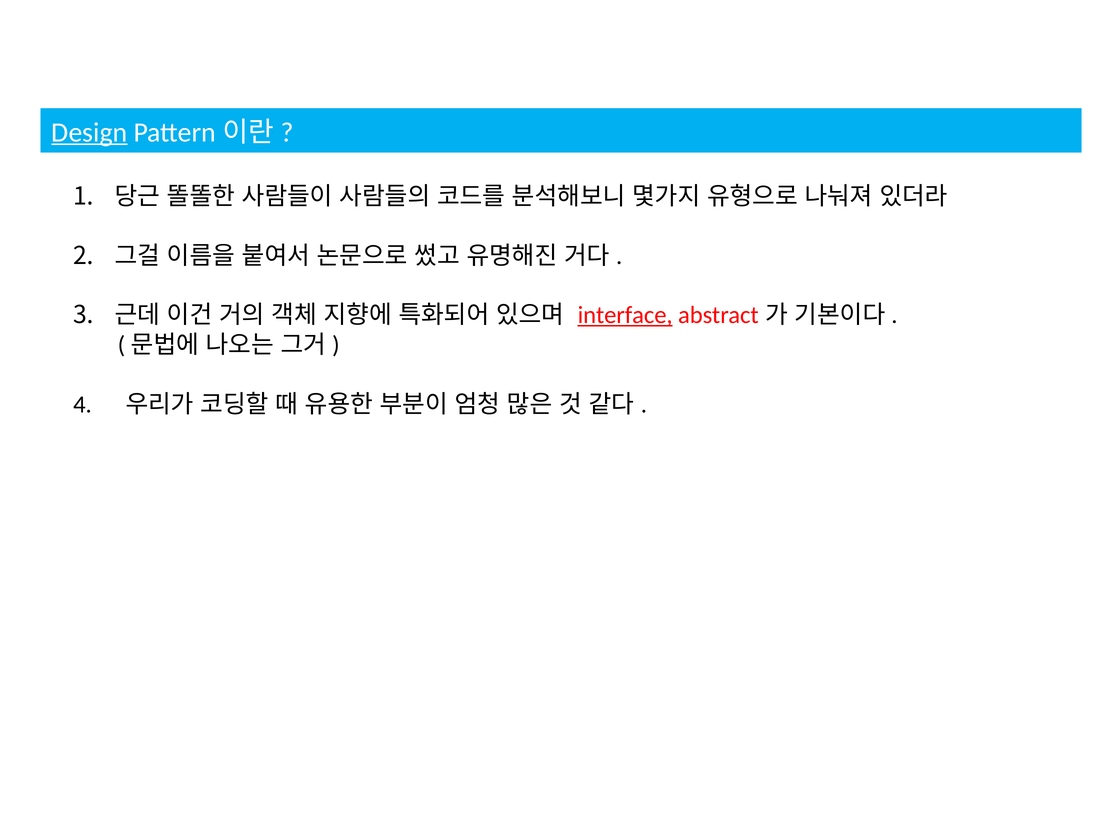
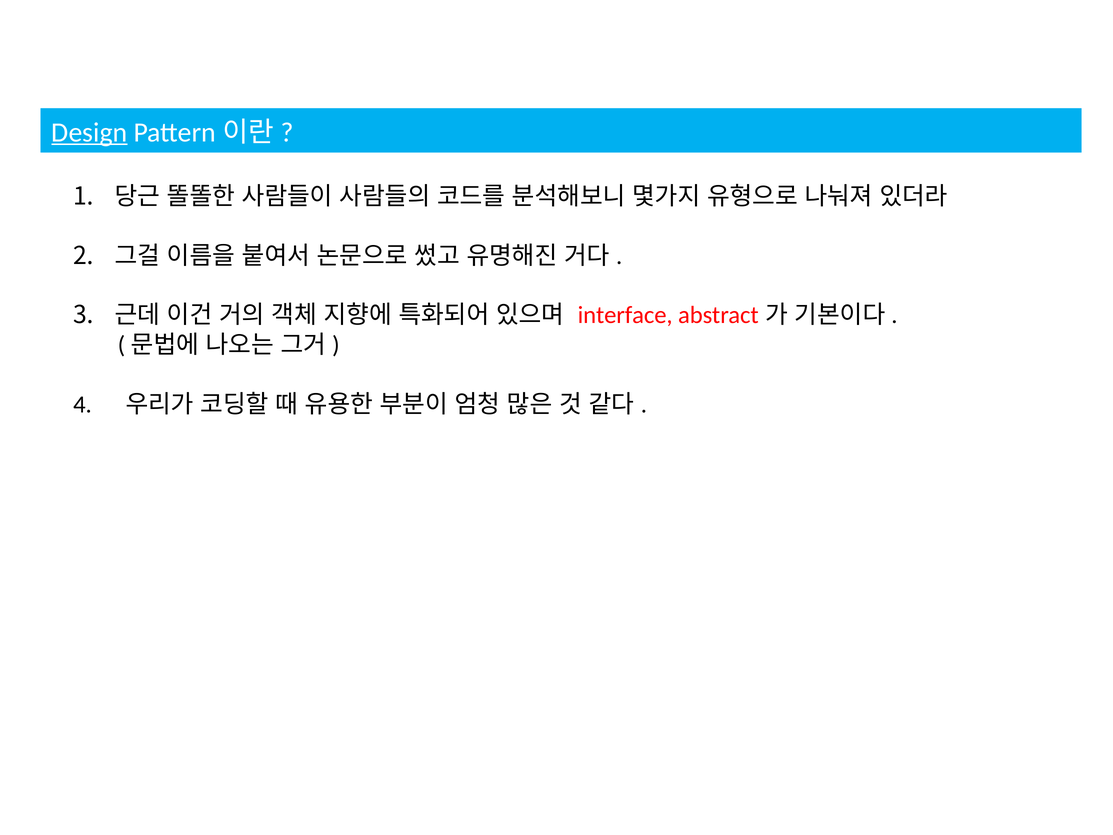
interface underline: present -> none
